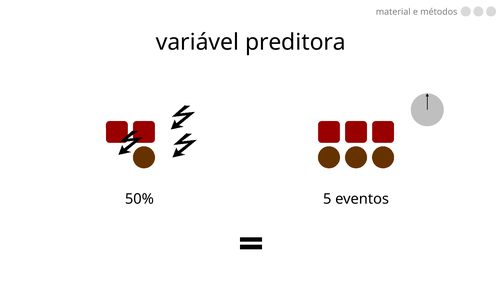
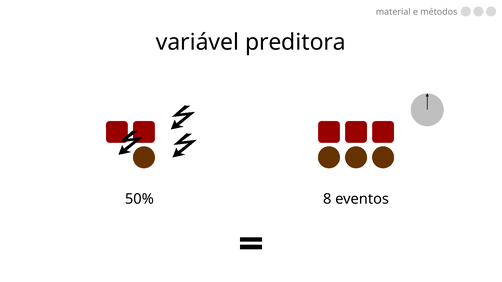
5: 5 -> 8
